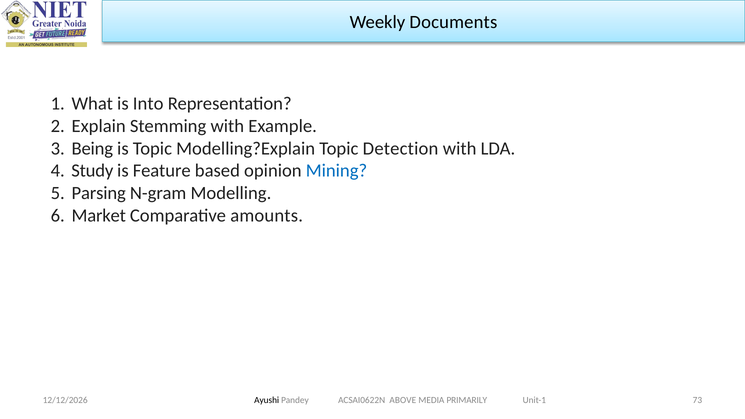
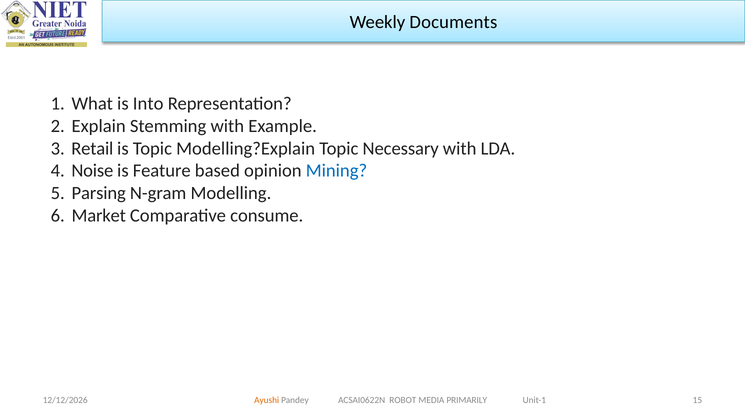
Being: Being -> Retail
Detection: Detection -> Necessary
Study: Study -> Noise
amounts: amounts -> consume
Ayushi colour: black -> orange
ABOVE: ABOVE -> ROBOT
73: 73 -> 15
